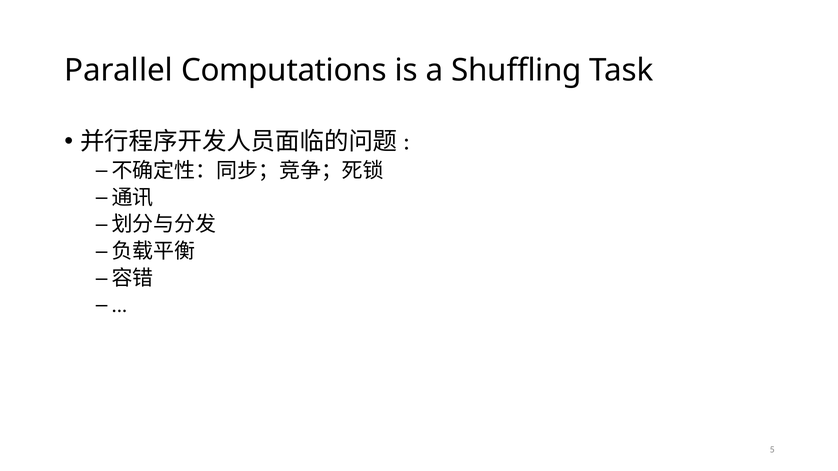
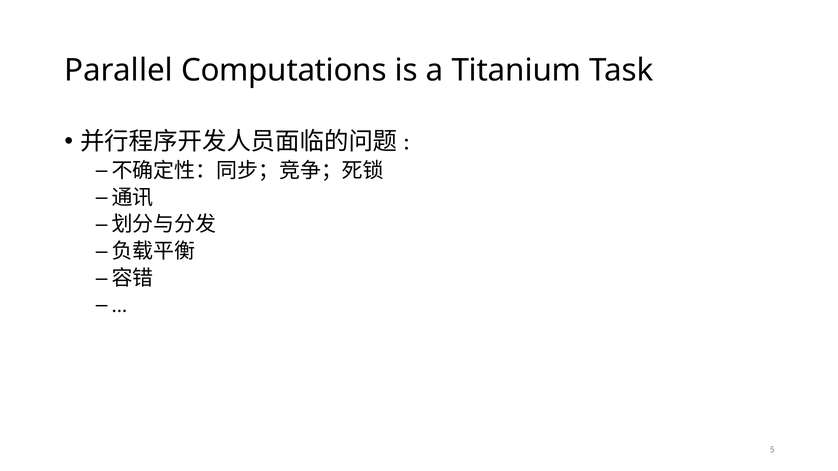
Shuffling: Shuffling -> Titanium
